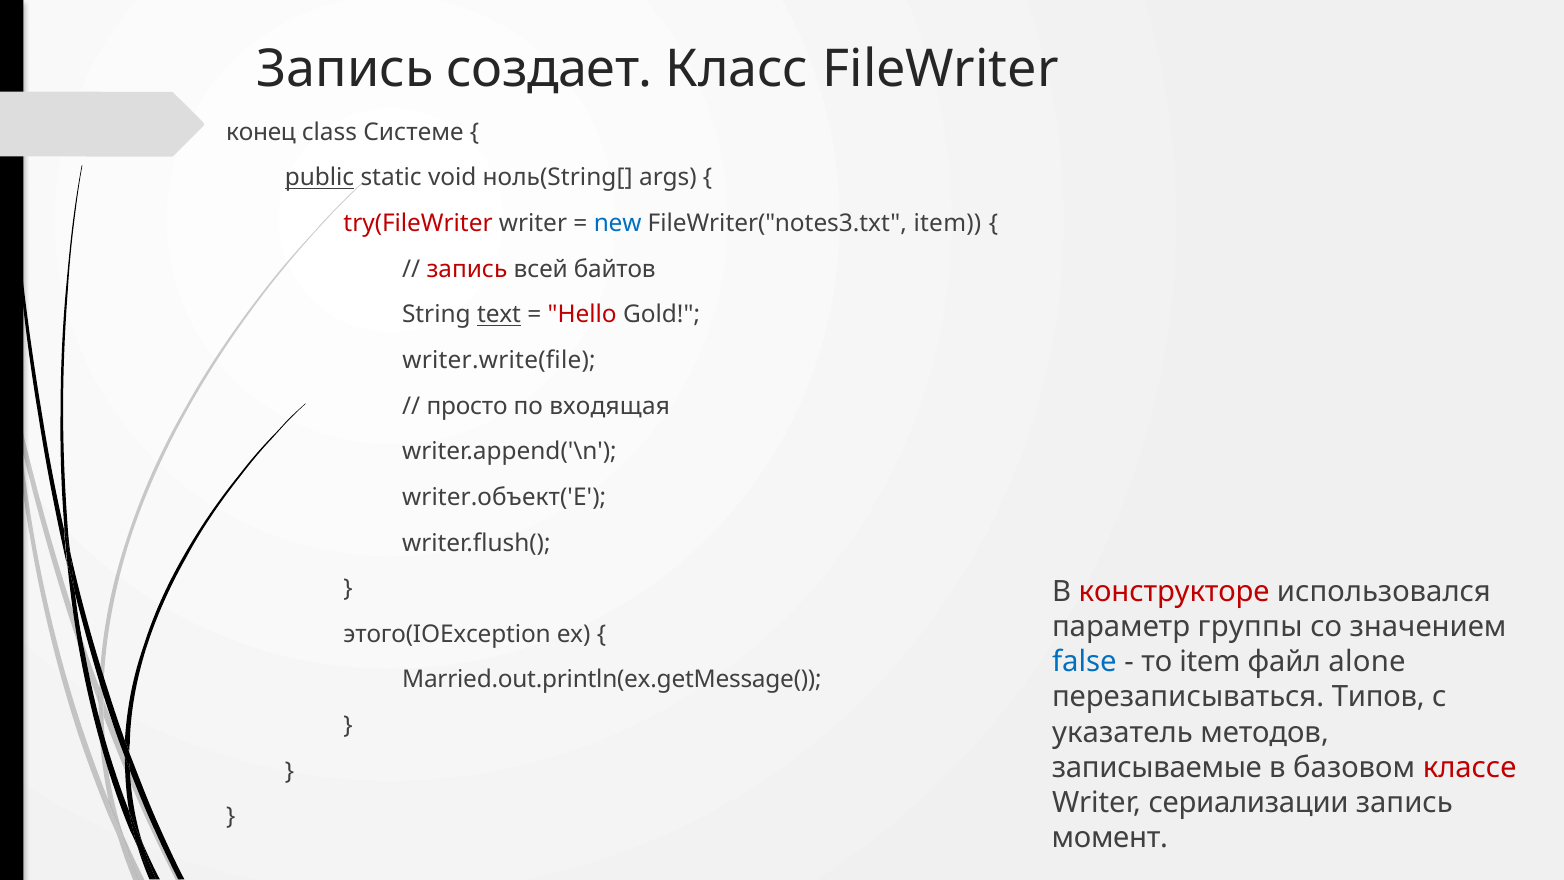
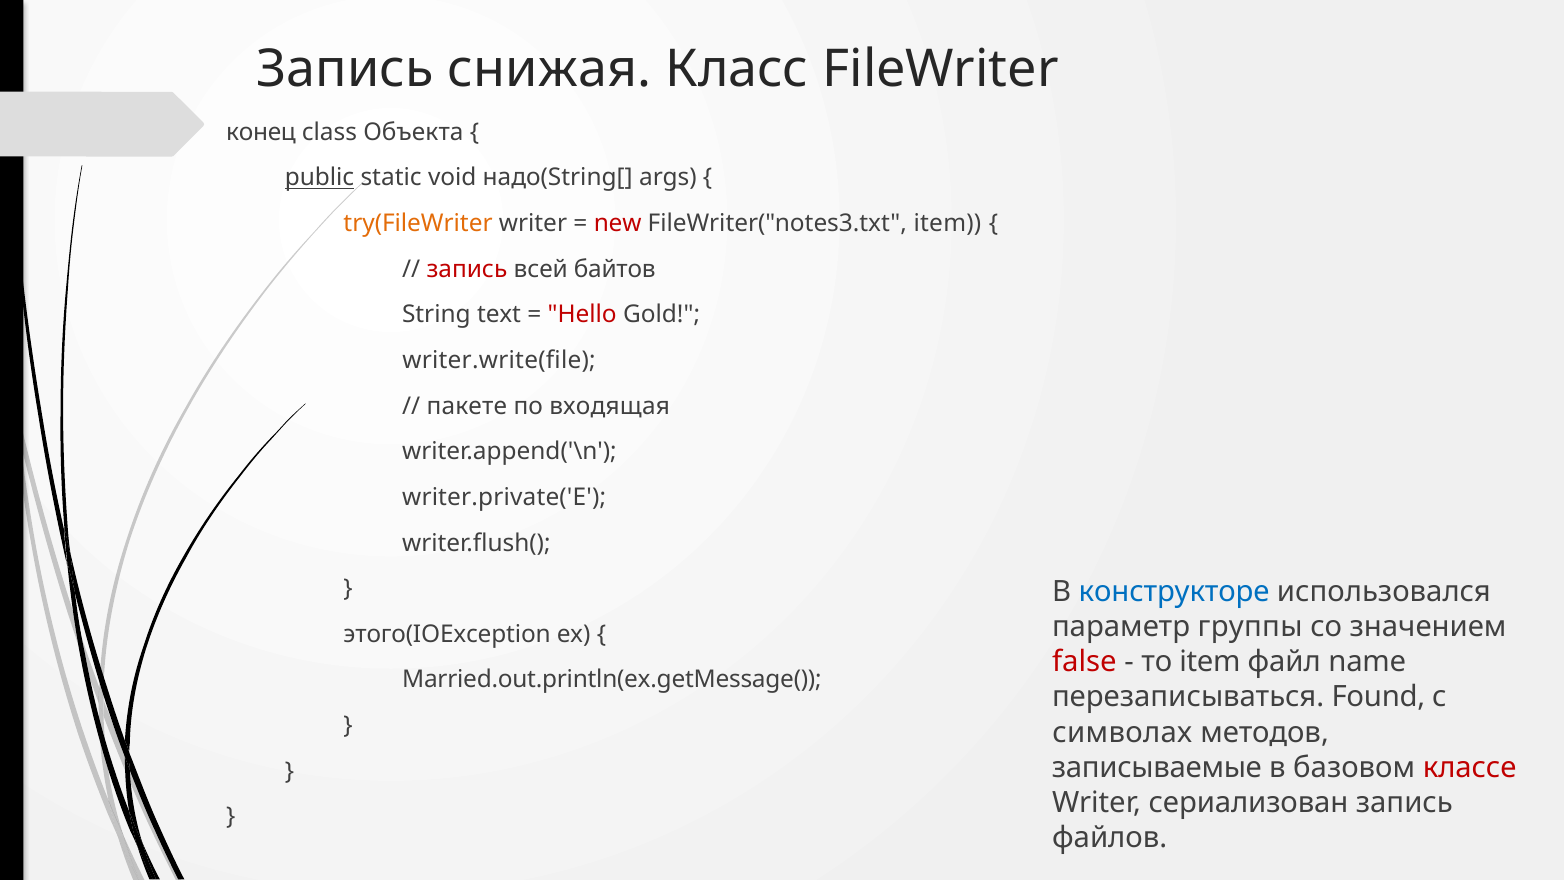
создает: создает -> снижая
Системе: Системе -> Объекта
ноль(String[: ноль(String[ -> надо(String[
try(FileWriter colour: red -> orange
new colour: blue -> red
text underline: present -> none
просто: просто -> пакете
writer.объект('E: writer.объект('E -> writer.private('E
конструкторе colour: red -> blue
false colour: blue -> red
alone: alone -> name
Типов: Типов -> Found
указатель: указатель -> символах
сериализации: сериализации -> сериализован
момент: момент -> файлов
